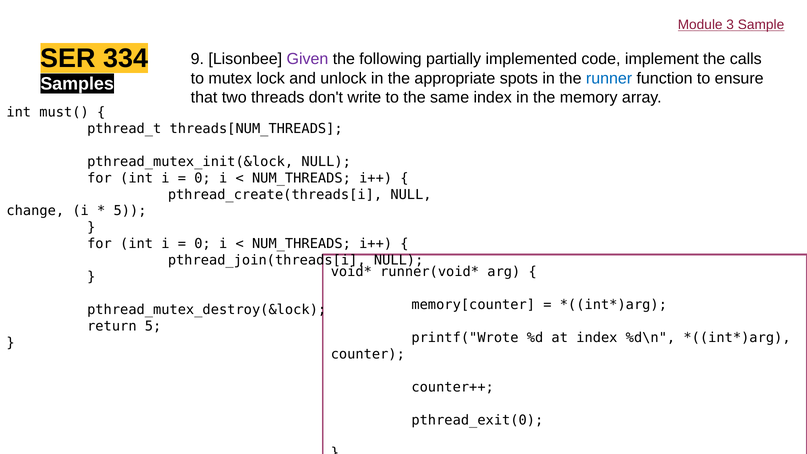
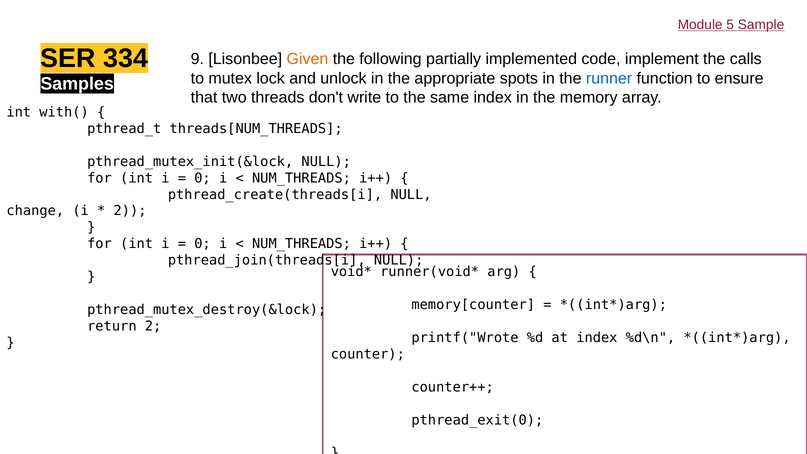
3: 3 -> 5
Given colour: purple -> orange
must(: must( -> with(
5 at (130, 211): 5 -> 2
return 5: 5 -> 2
